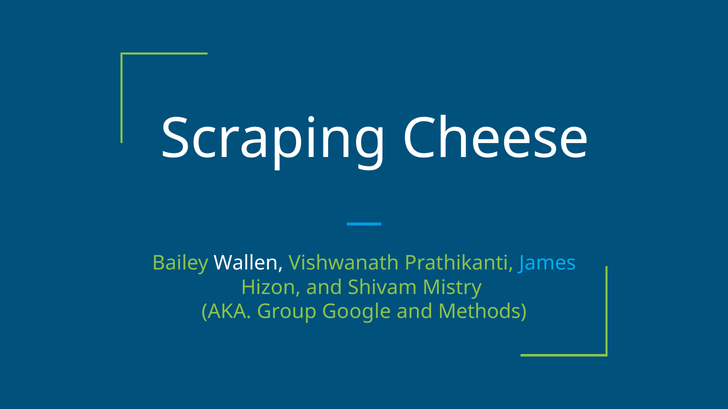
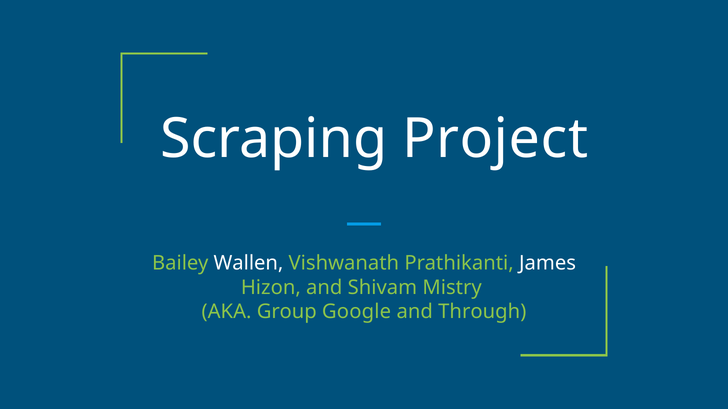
Cheese: Cheese -> Project
James colour: light blue -> white
Methods: Methods -> Through
